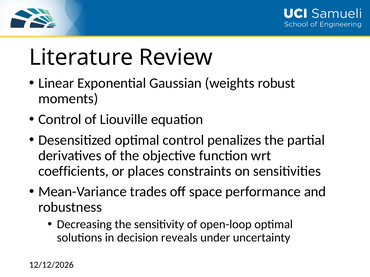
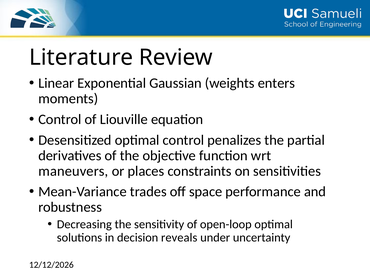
robust: robust -> enters
coefficients: coefficients -> maneuvers
